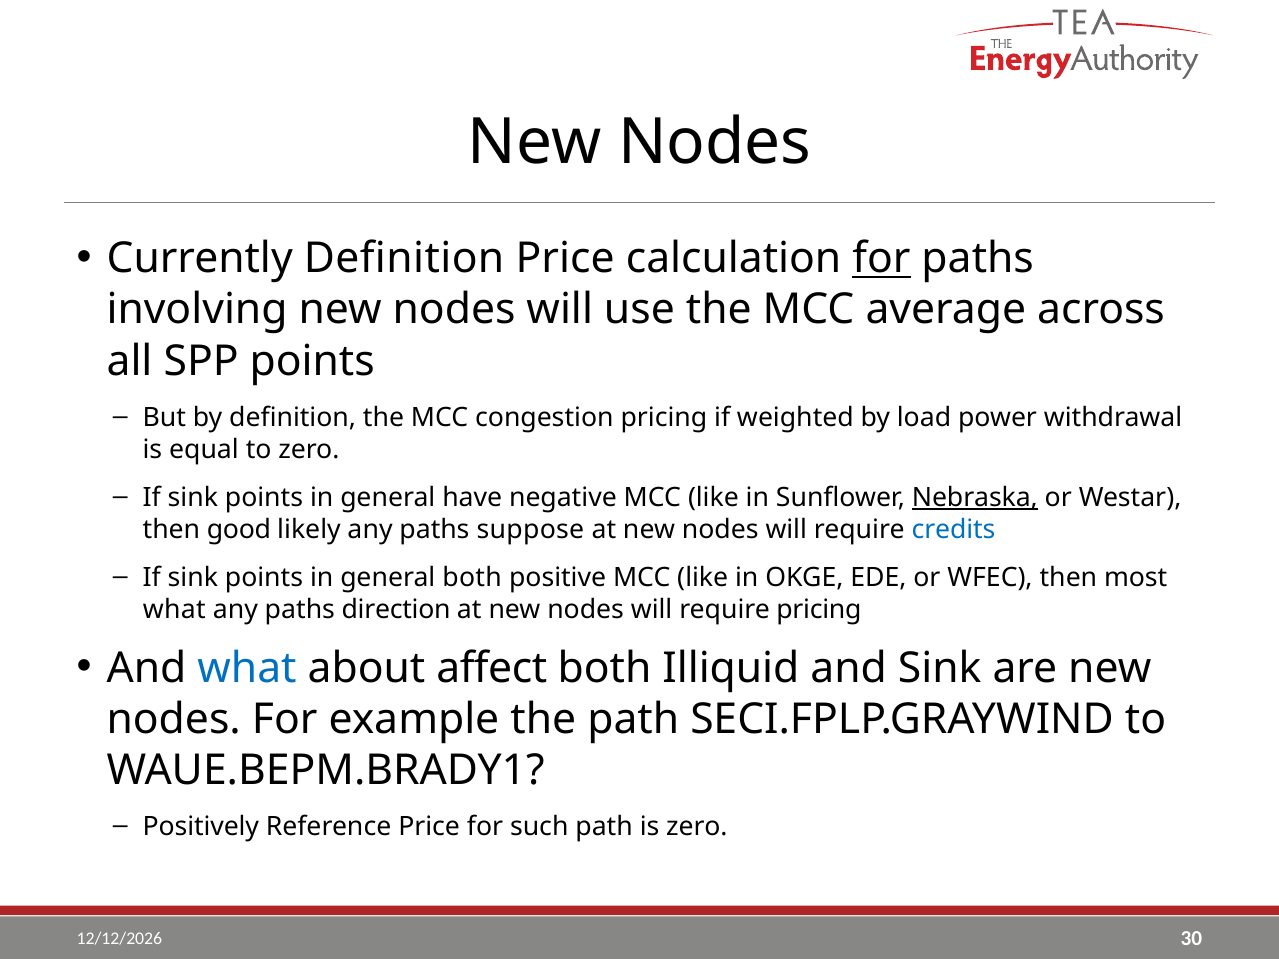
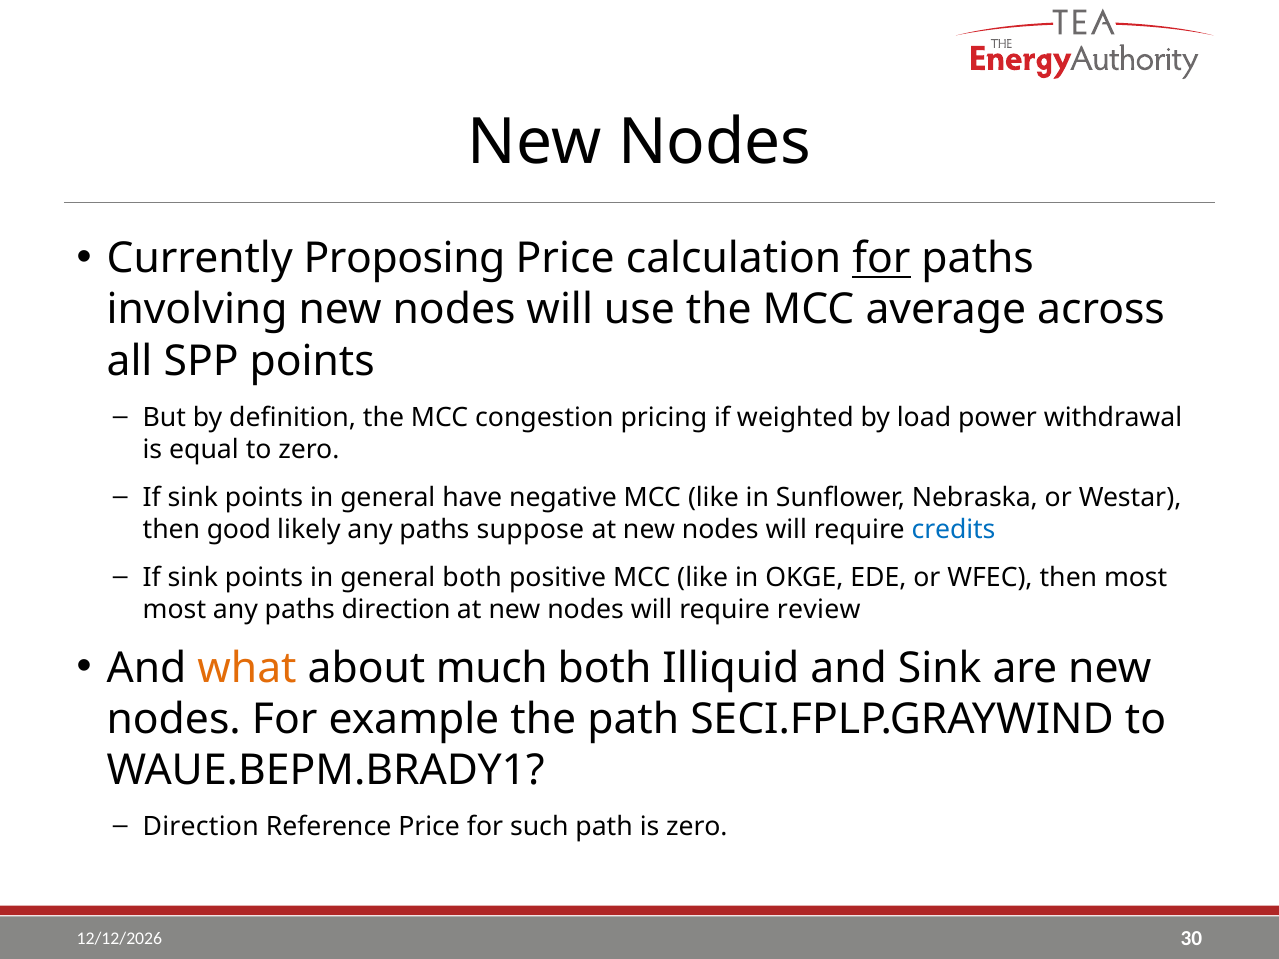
Currently Definition: Definition -> Proposing
Nebraska underline: present -> none
what at (174, 609): what -> most
require pricing: pricing -> review
what at (247, 668) colour: blue -> orange
affect: affect -> much
Positively at (201, 827): Positively -> Direction
